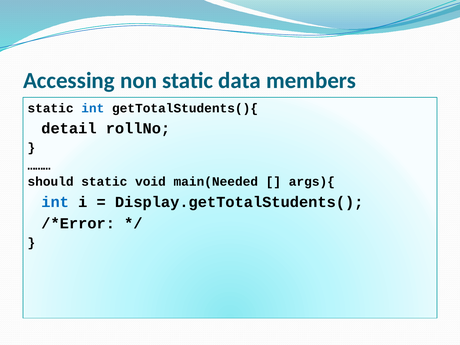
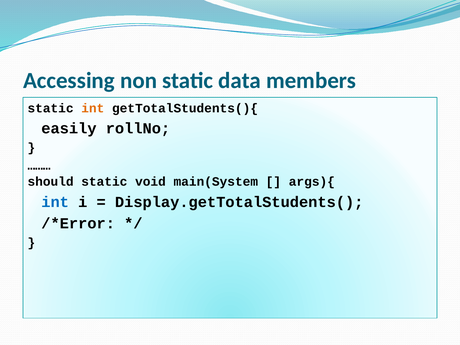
int at (93, 108) colour: blue -> orange
detail: detail -> easily
main(Needed: main(Needed -> main(System
